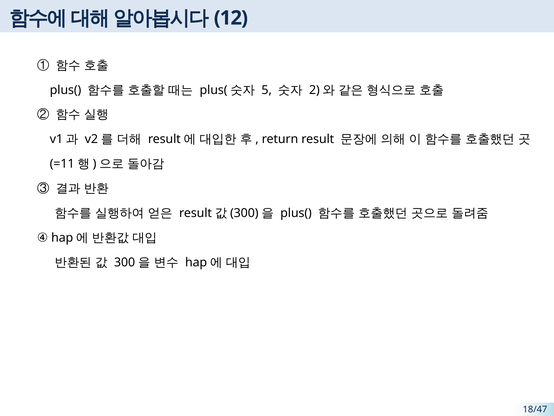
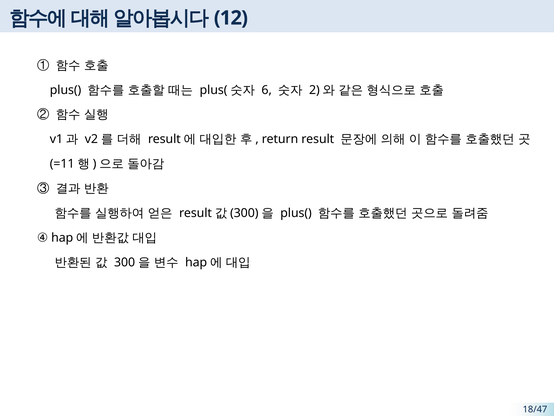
5: 5 -> 6
